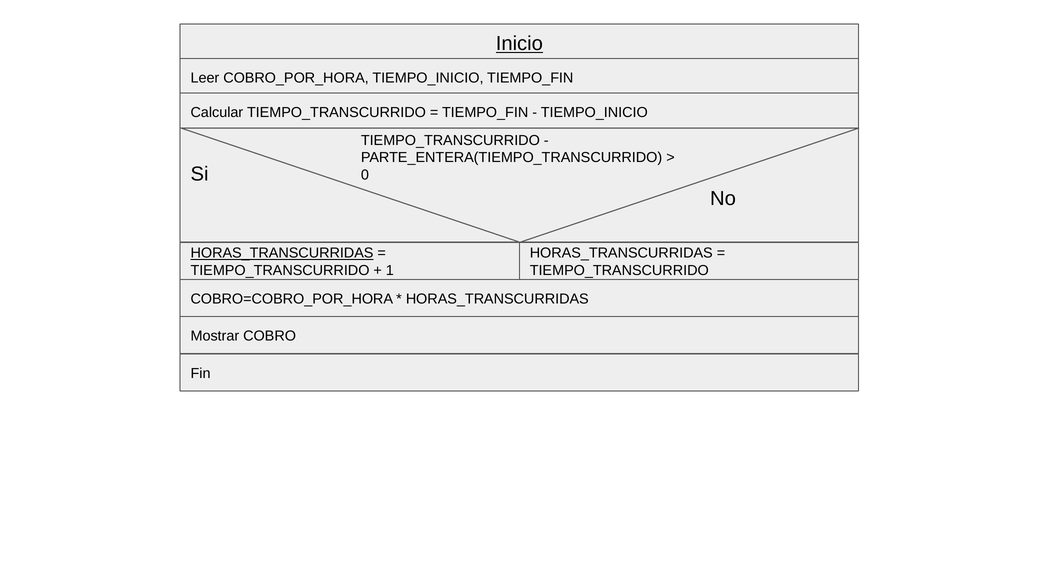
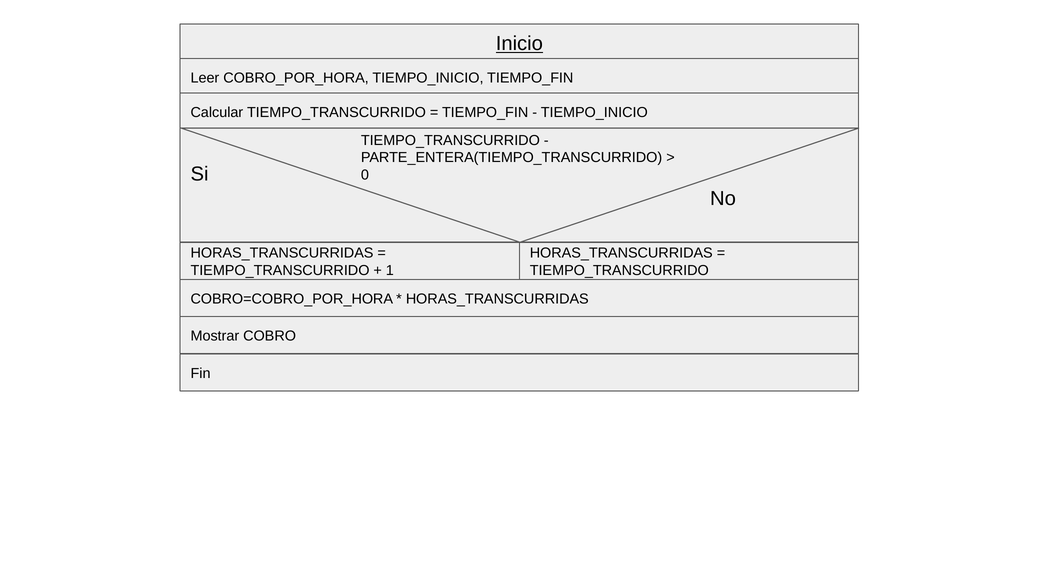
HORAS_TRANSCURRIDAS at (282, 253) underline: present -> none
